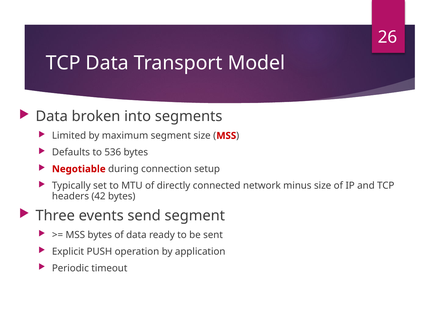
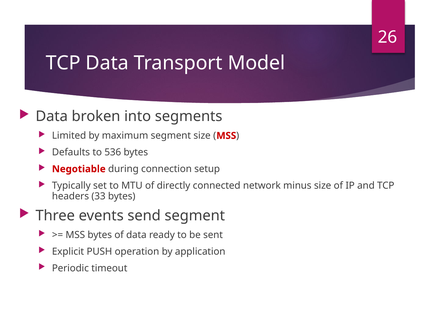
42: 42 -> 33
